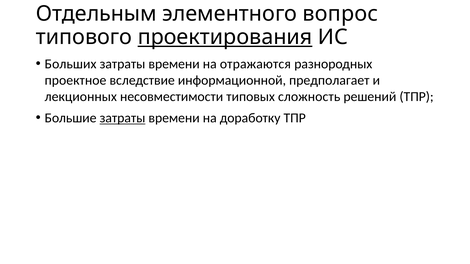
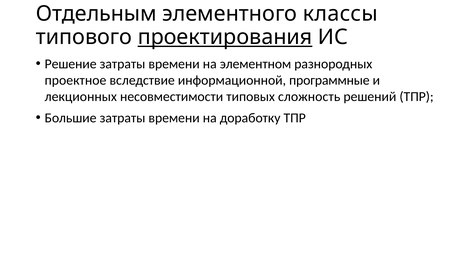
вопрос: вопрос -> классы
Больших: Больших -> Решение
отражаются: отражаются -> элементном
предполагает: предполагает -> программные
затраты at (123, 118) underline: present -> none
